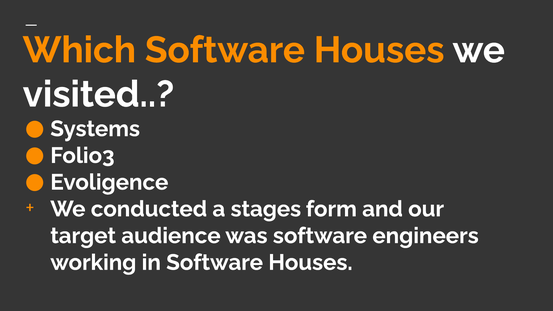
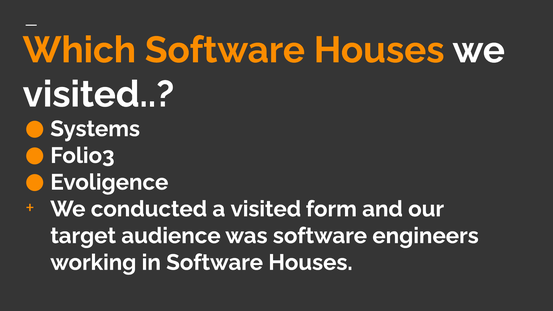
a stages: stages -> visited
